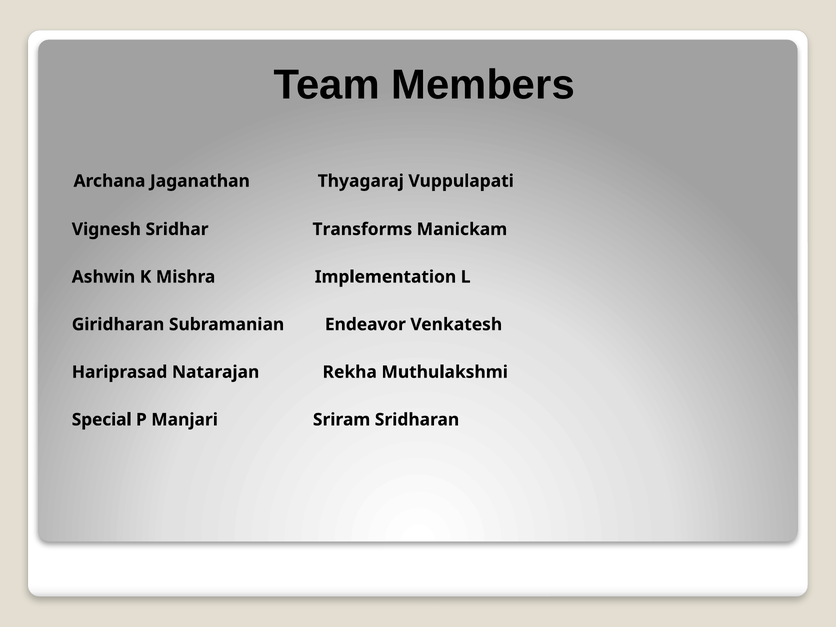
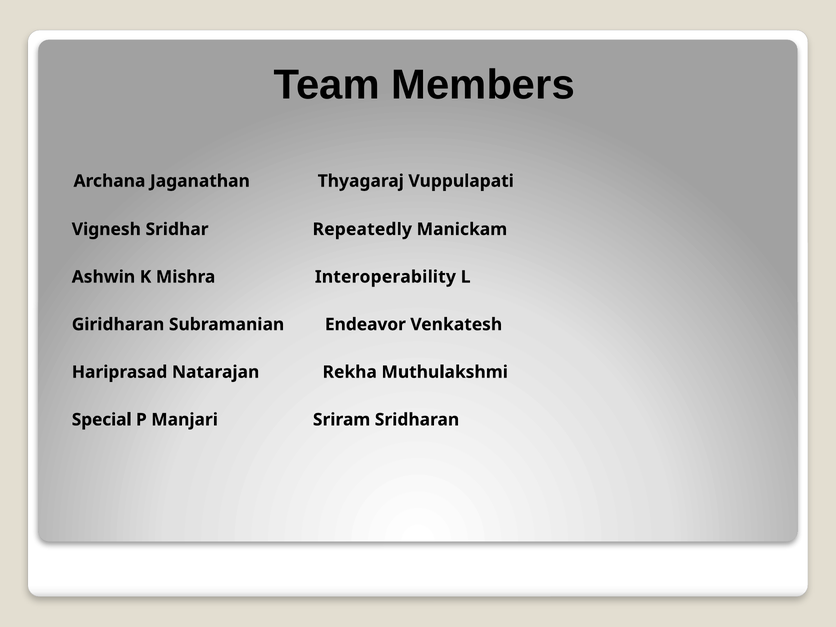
Transforms: Transforms -> Repeatedly
Implementation: Implementation -> Interoperability
